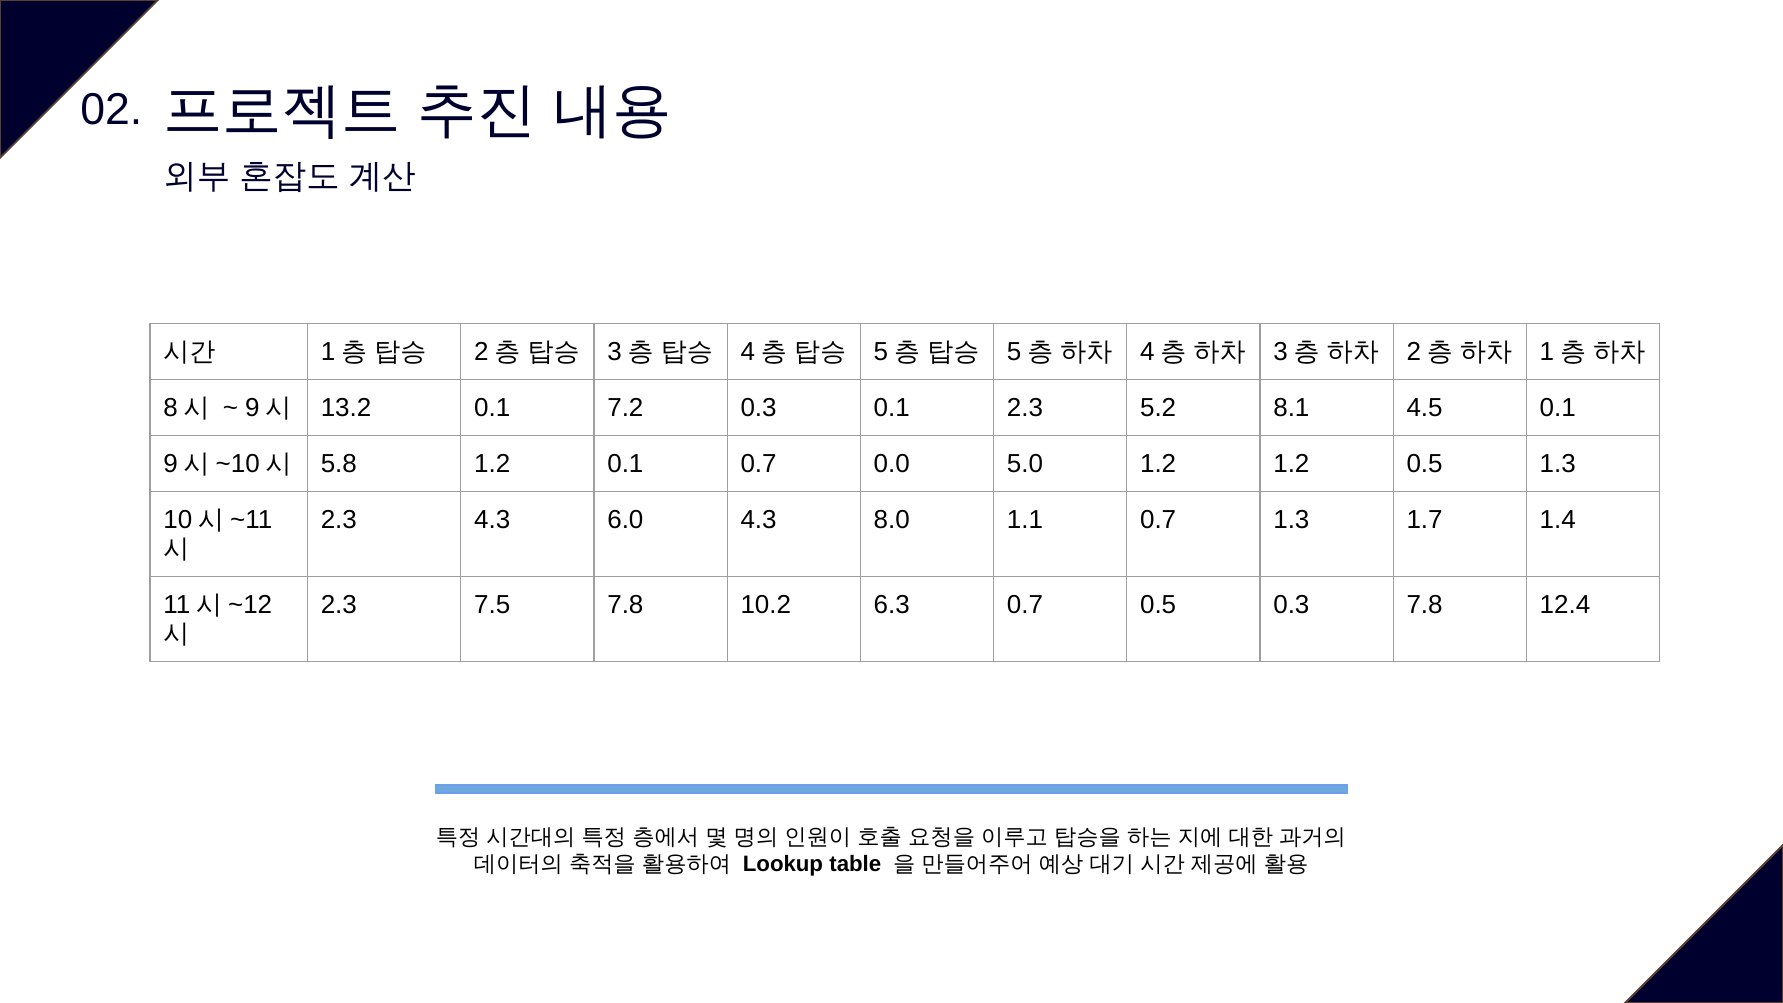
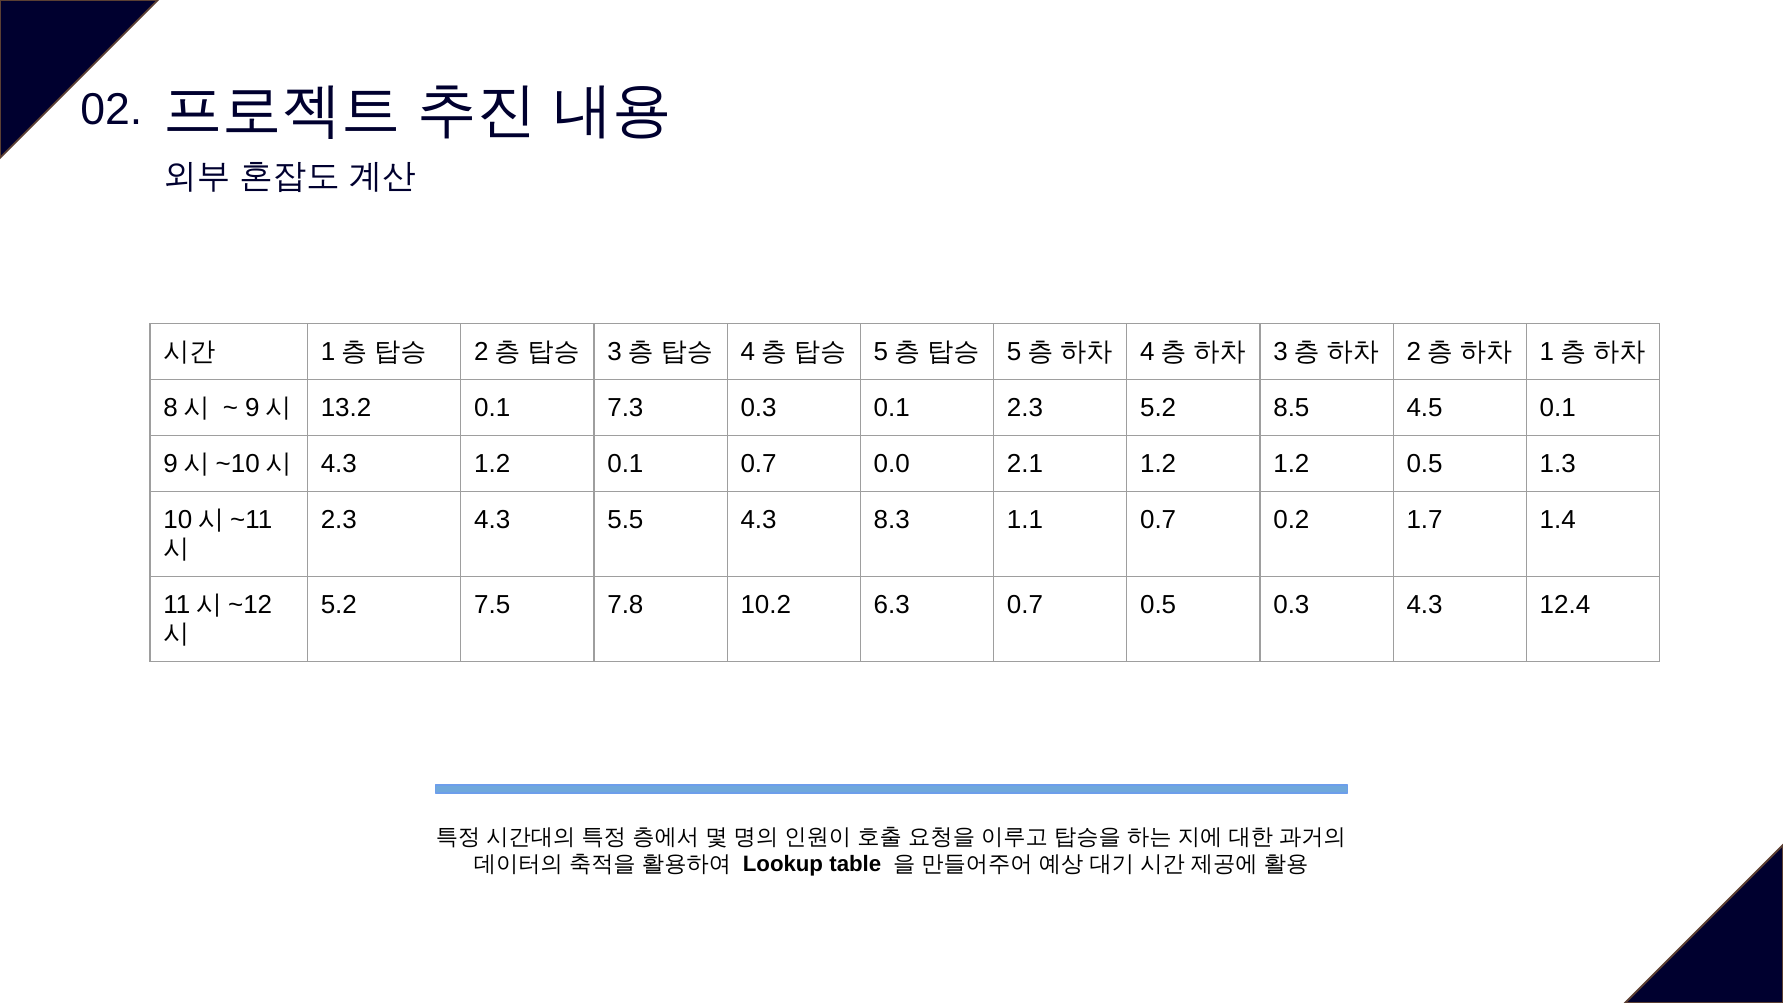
7.2: 7.2 -> 7.3
8.1: 8.1 -> 8.5
5.8 at (339, 464): 5.8 -> 4.3
5.0: 5.0 -> 2.1
6.0: 6.0 -> 5.5
8.0: 8.0 -> 8.3
0.7 1.3: 1.3 -> 0.2
2.3 at (339, 605): 2.3 -> 5.2
0.3 7.8: 7.8 -> 4.3
